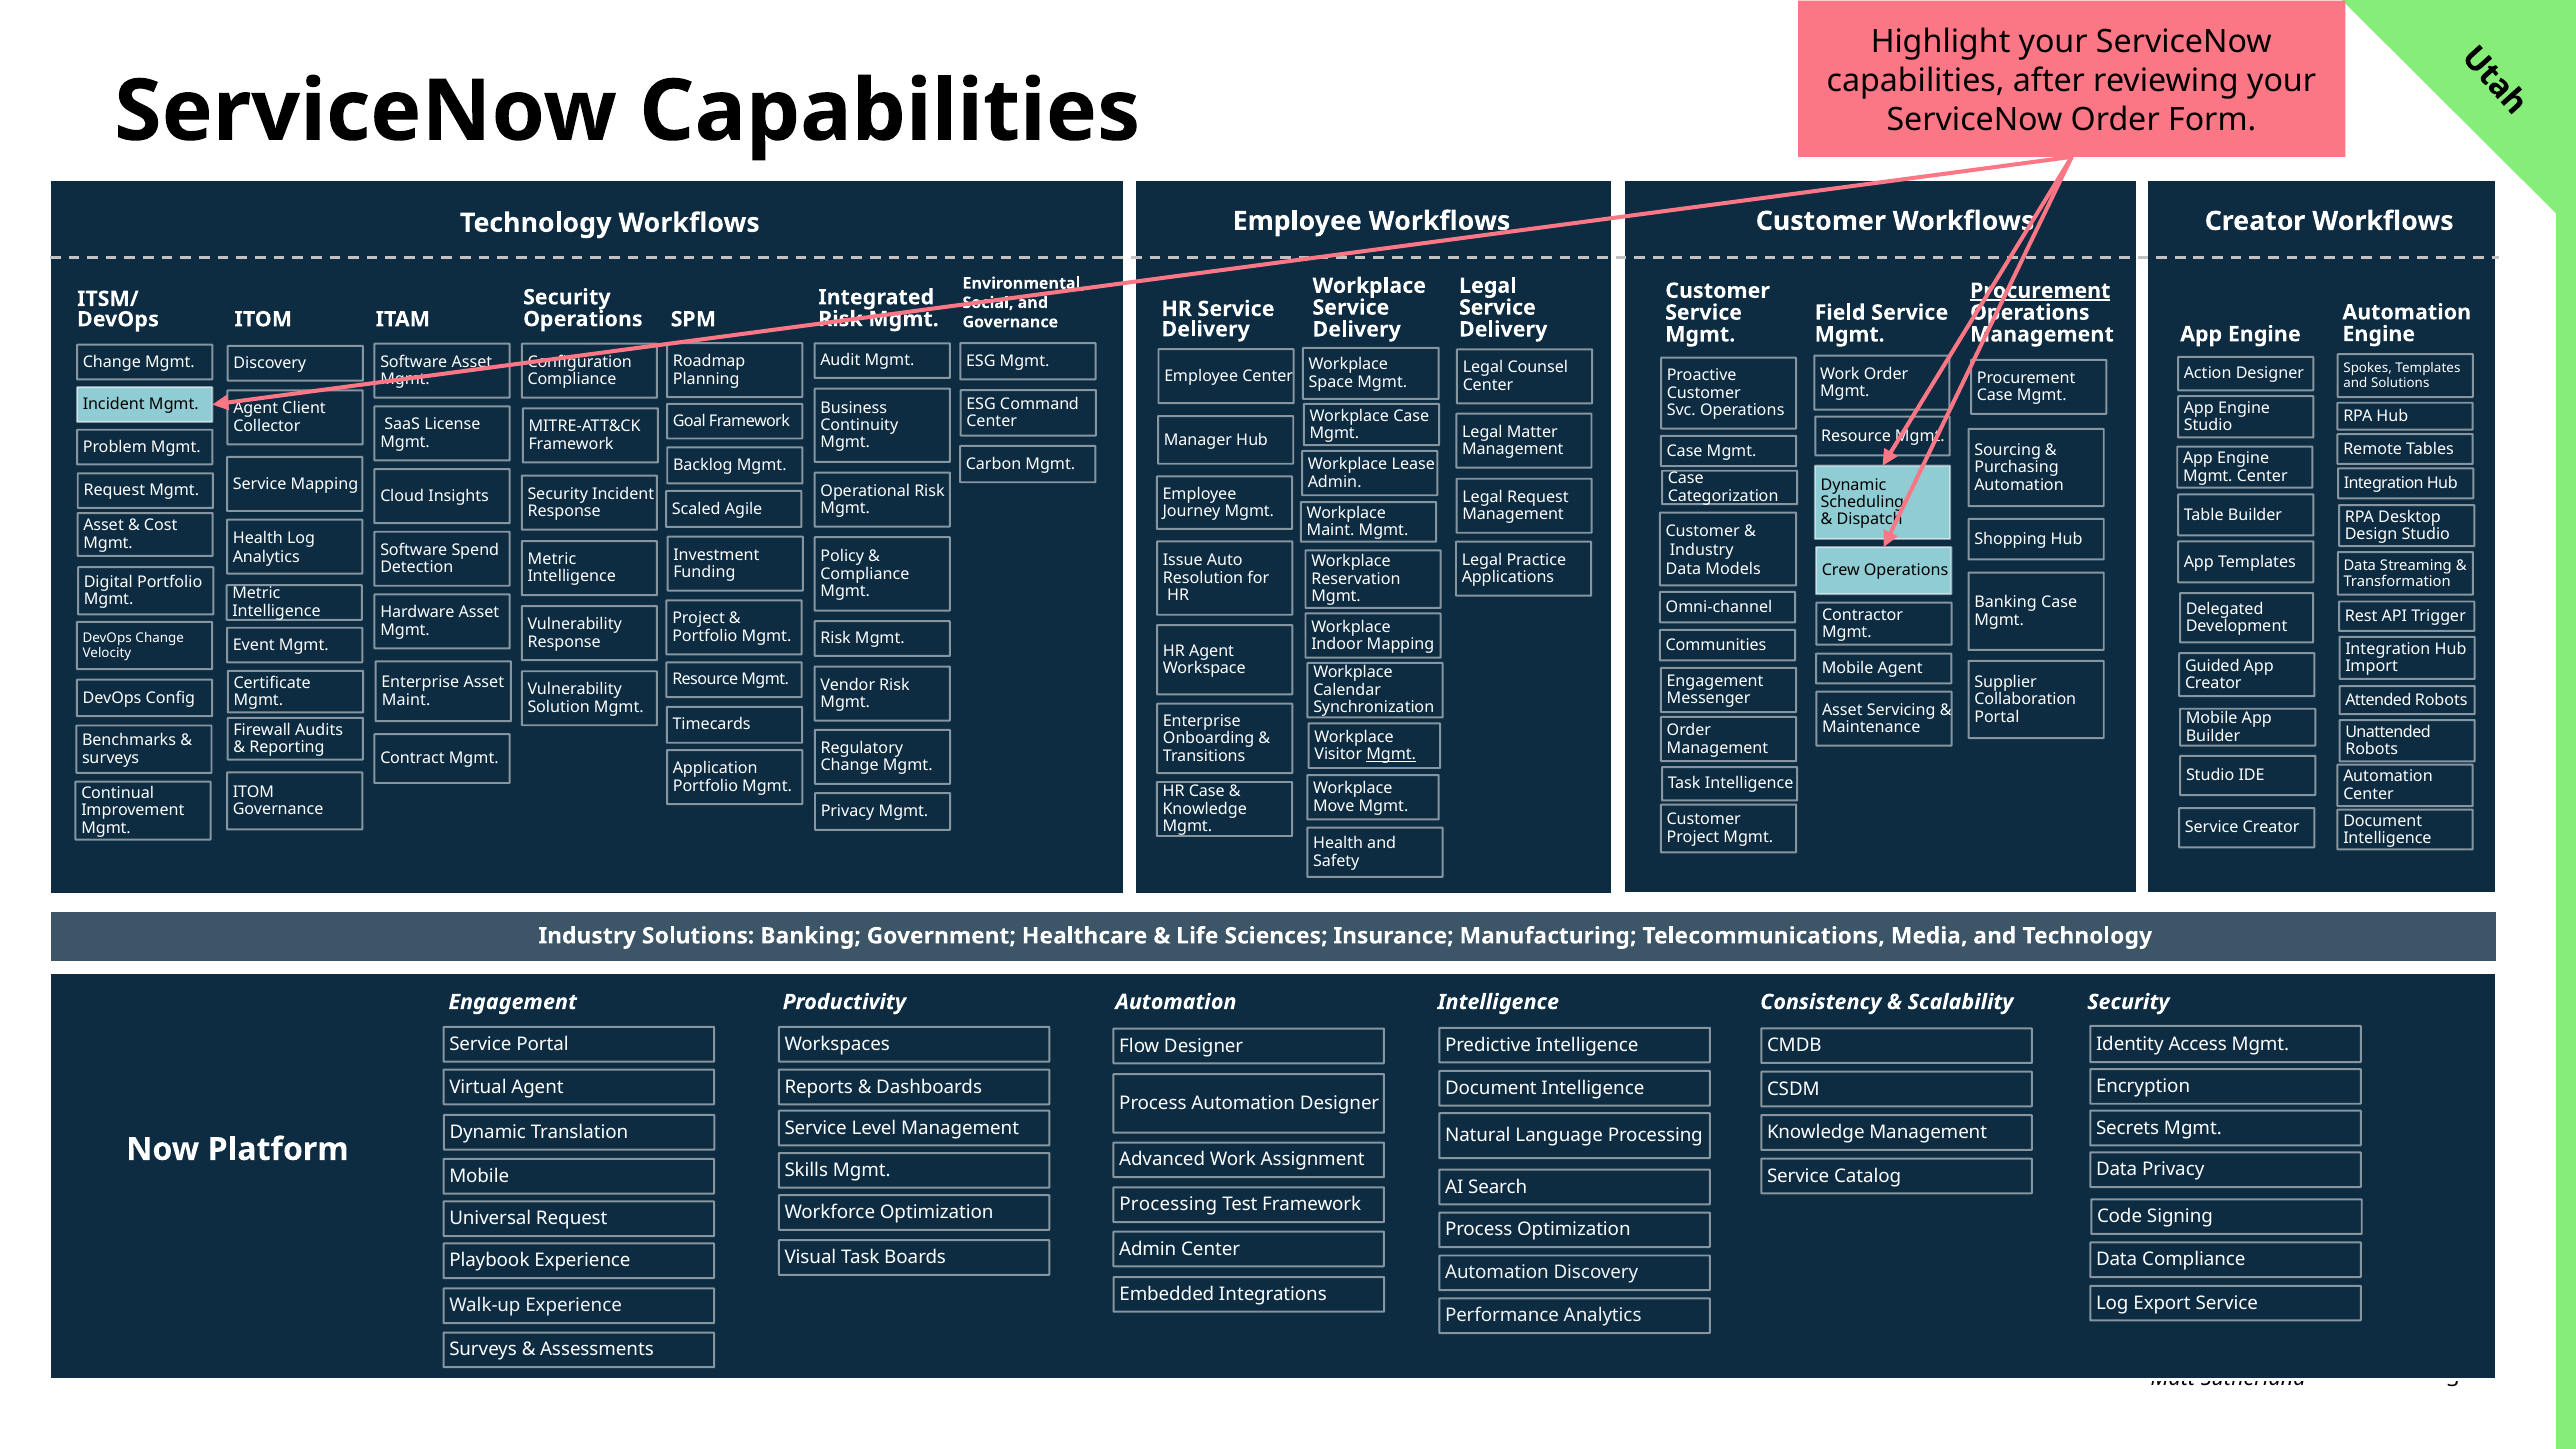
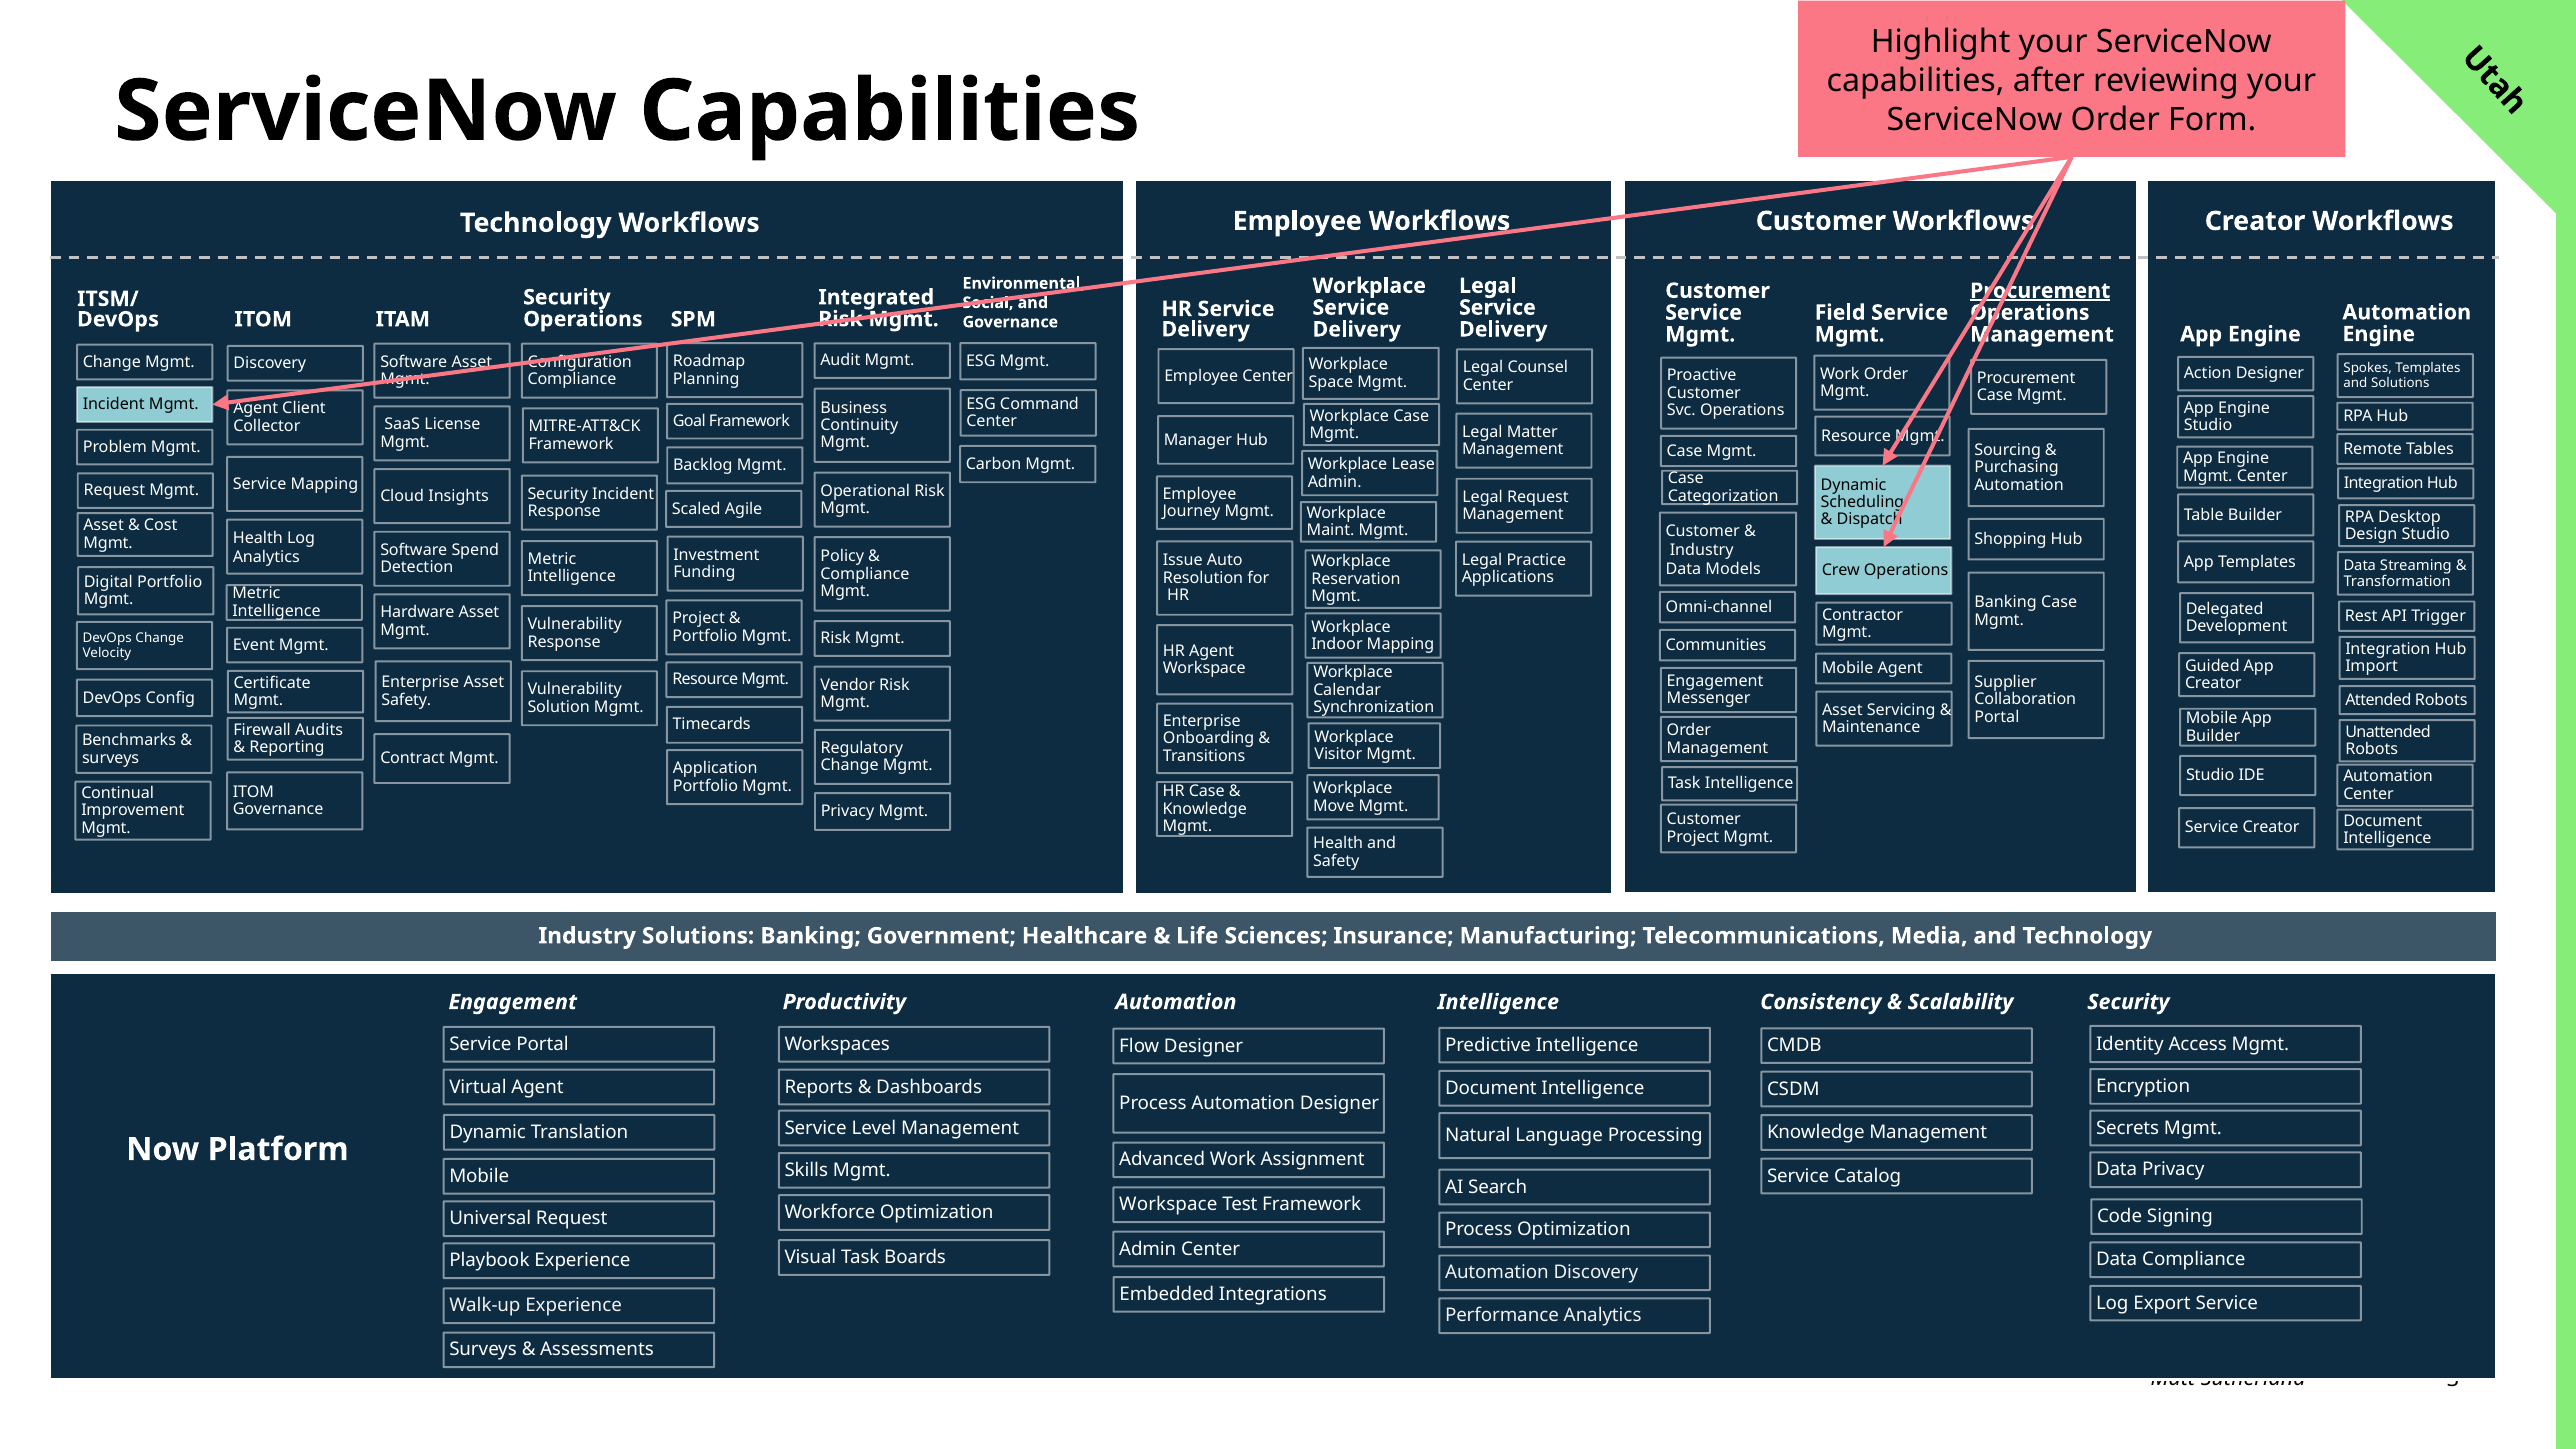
Maint at (406, 700): Maint -> Safety
Mgmt at (1391, 754) underline: present -> none
Processing at (1168, 1205): Processing -> Workspace
